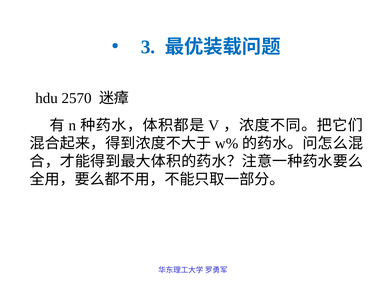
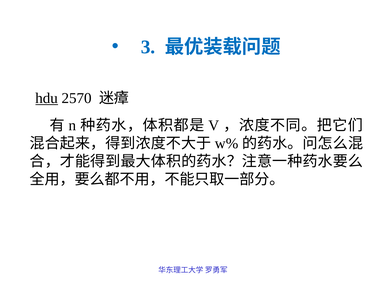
hdu underline: none -> present
